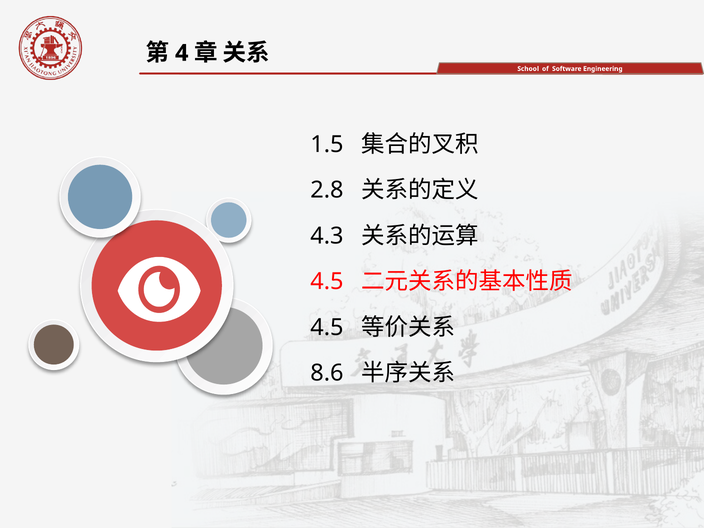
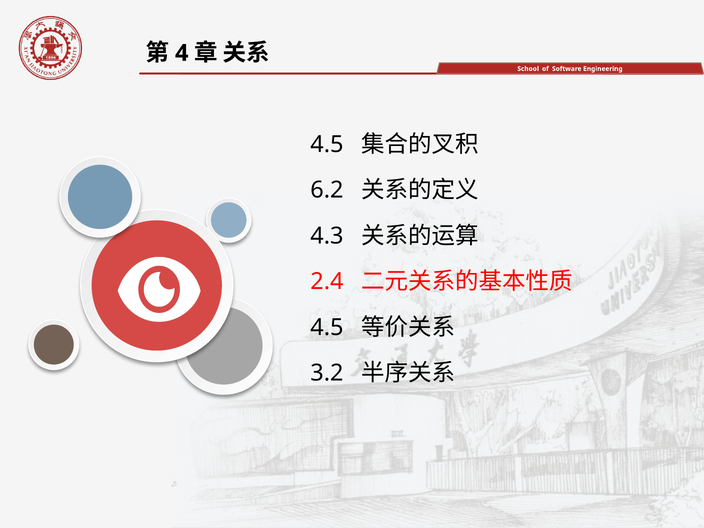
1.5 at (327, 144): 1.5 -> 4.5
2.8: 2.8 -> 6.2
4.5 at (327, 282): 4.5 -> 2.4
8.6: 8.6 -> 3.2
